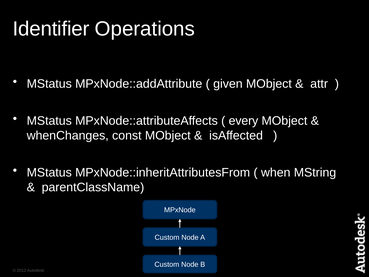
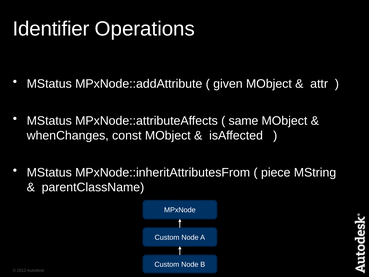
every: every -> same
when: when -> piece
